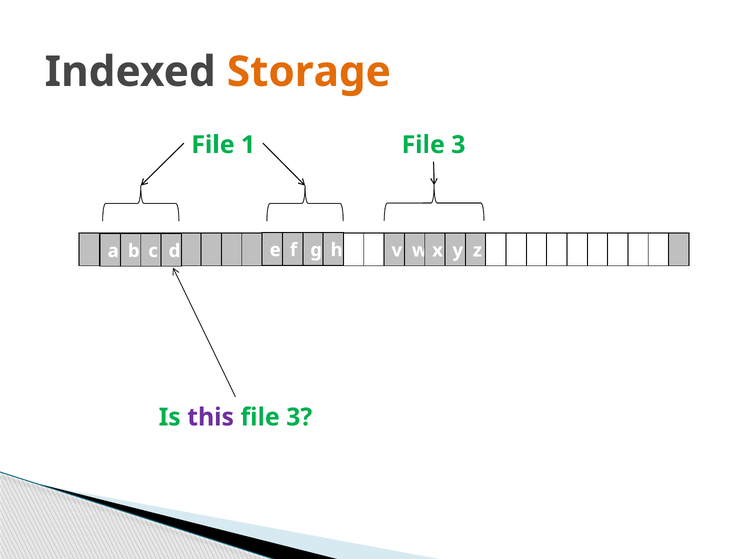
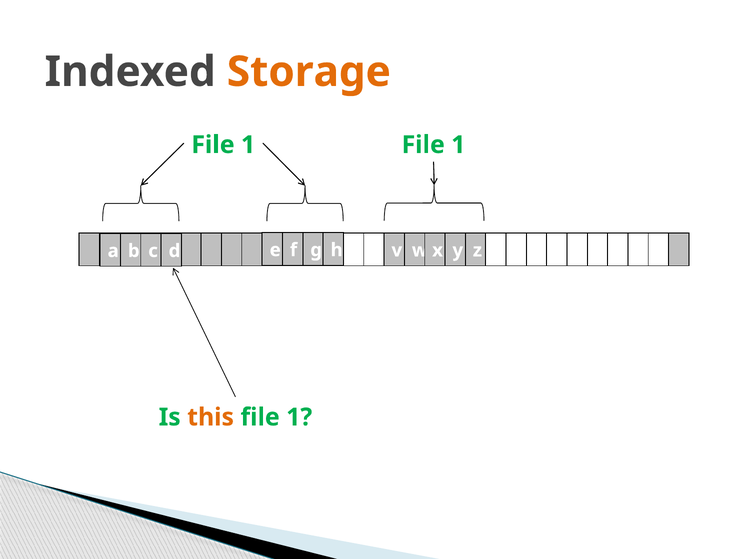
3 at (458, 145): 3 -> 1
this colour: purple -> orange
3 at (299, 417): 3 -> 1
